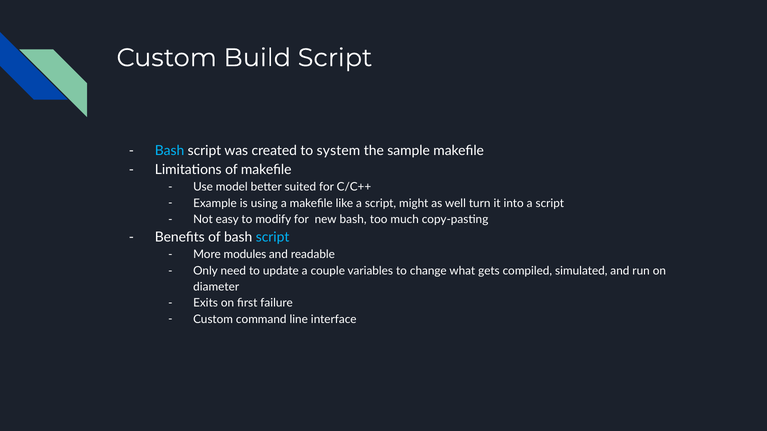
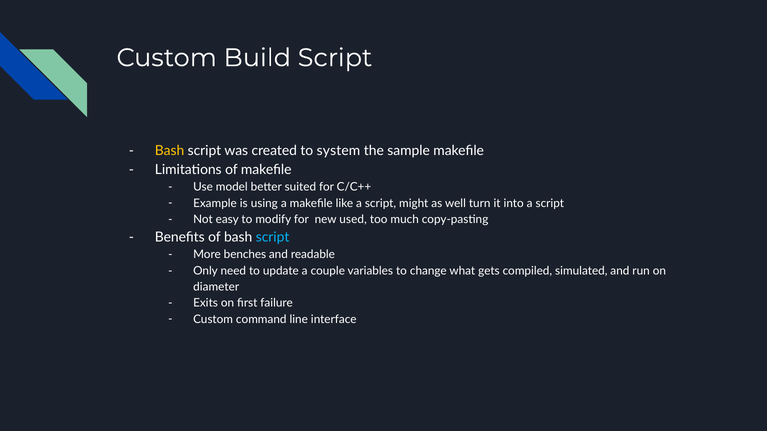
Bash at (170, 151) colour: light blue -> yellow
new bash: bash -> used
modules: modules -> benches
